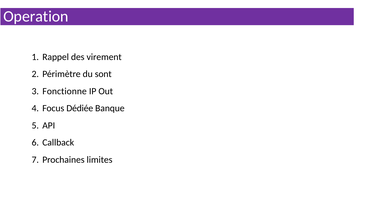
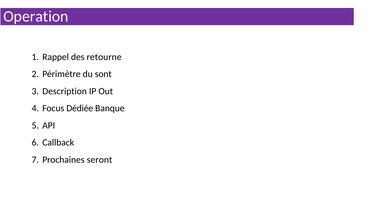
virement: virement -> retourne
Fonctionne: Fonctionne -> Description
limites: limites -> seront
